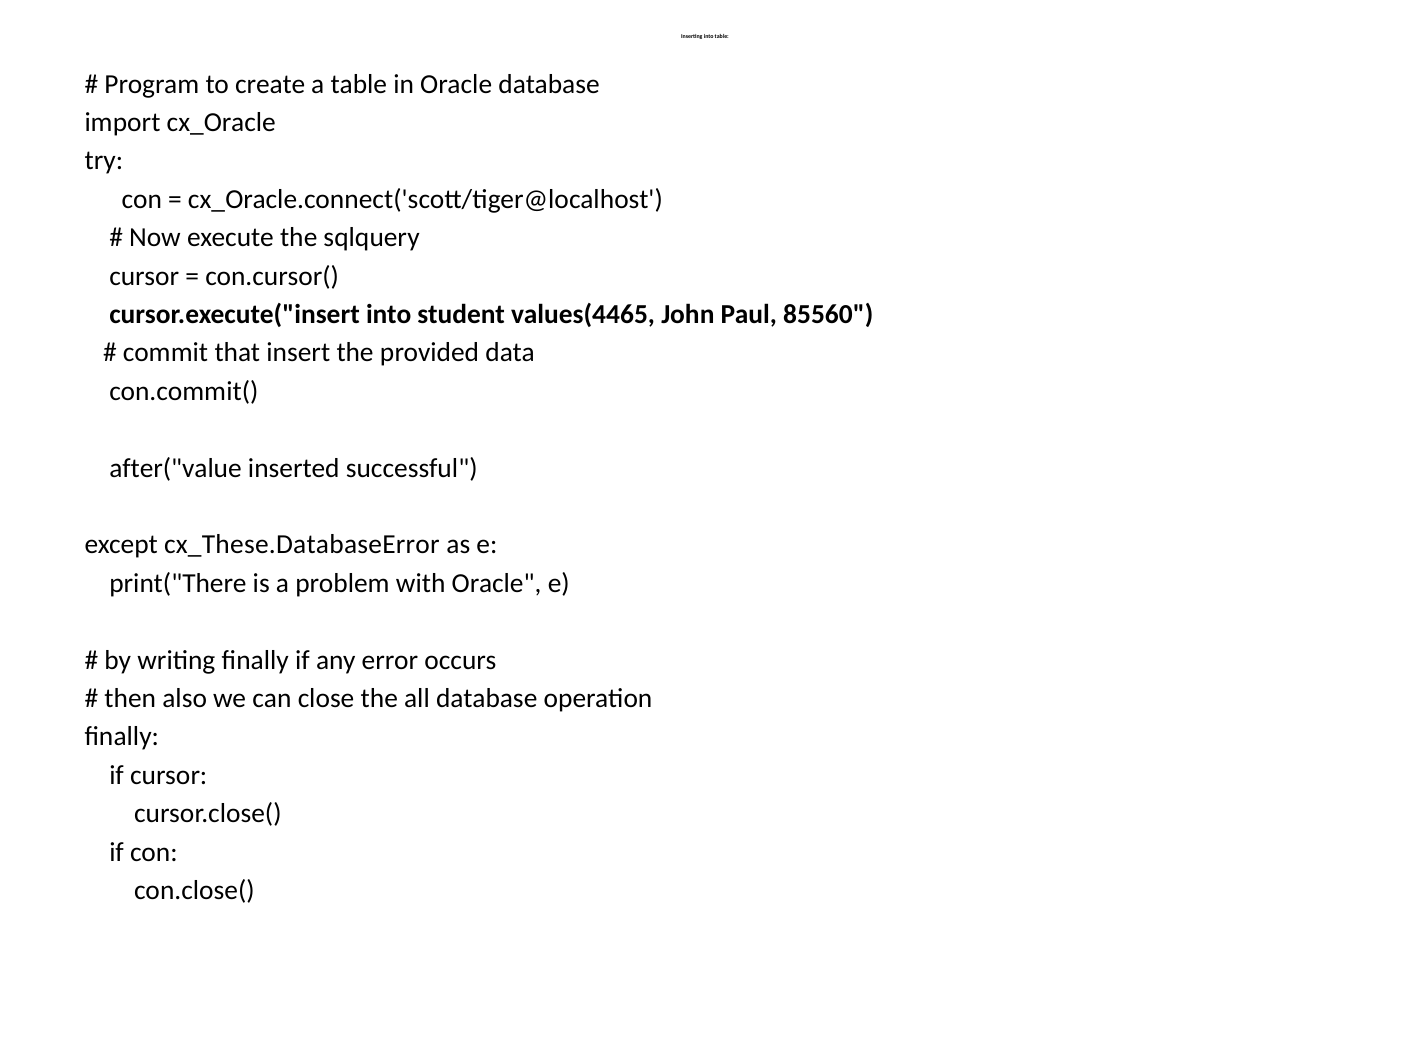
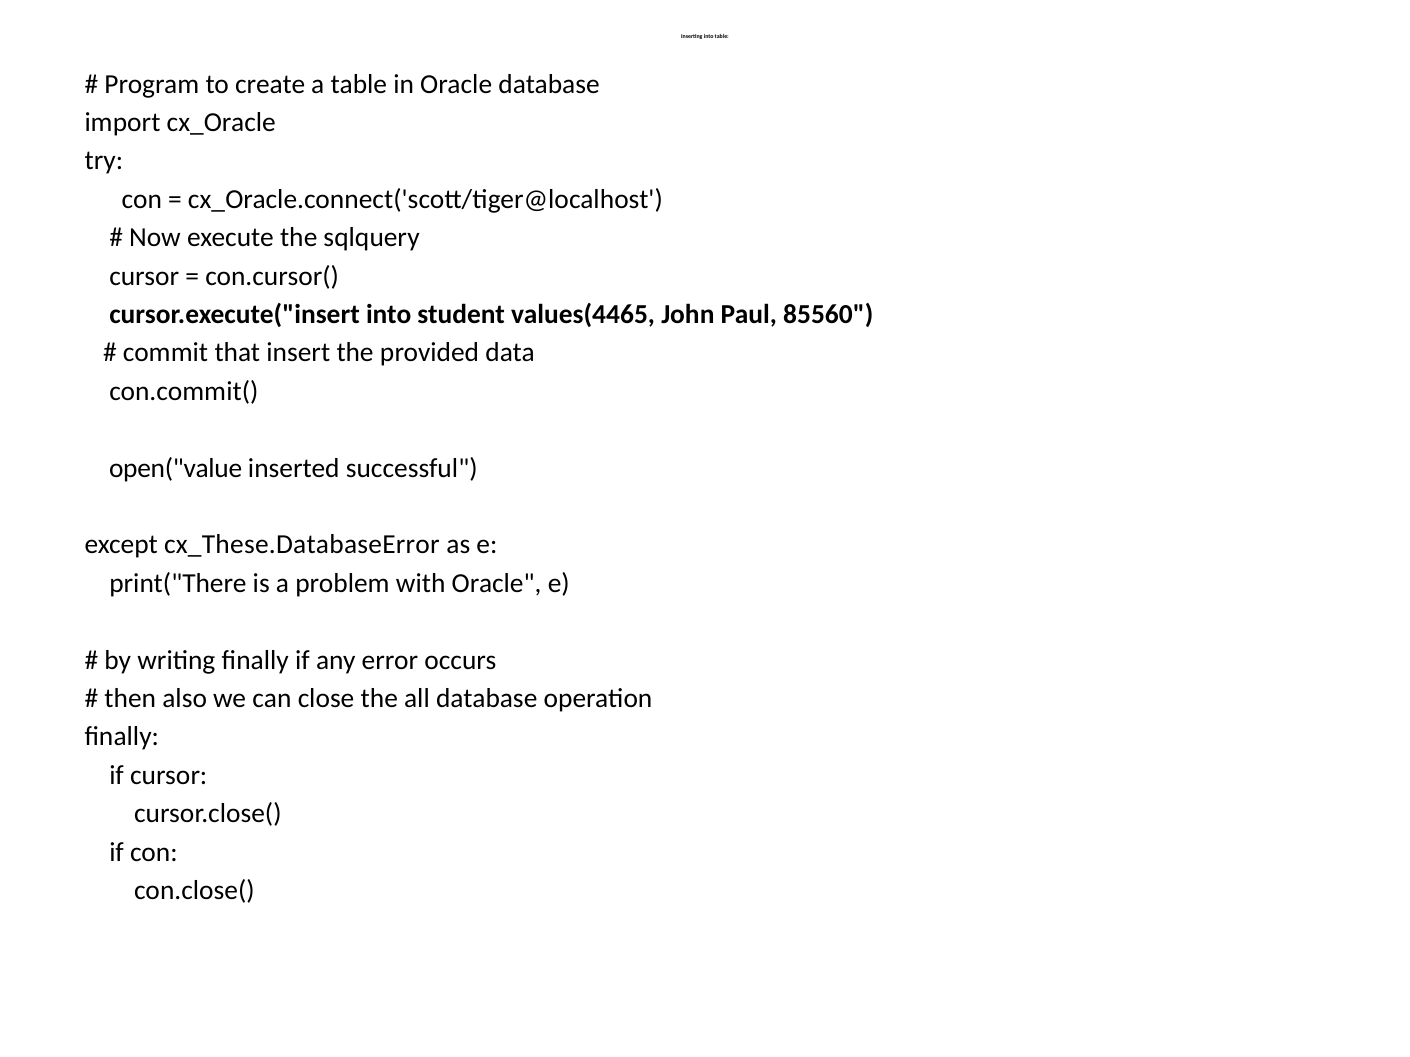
after("value: after("value -> open("value
